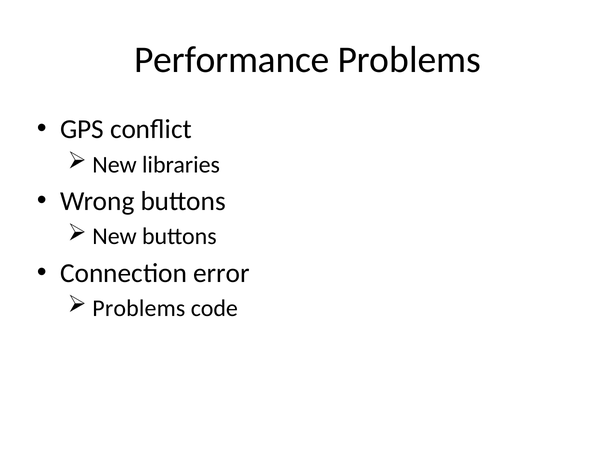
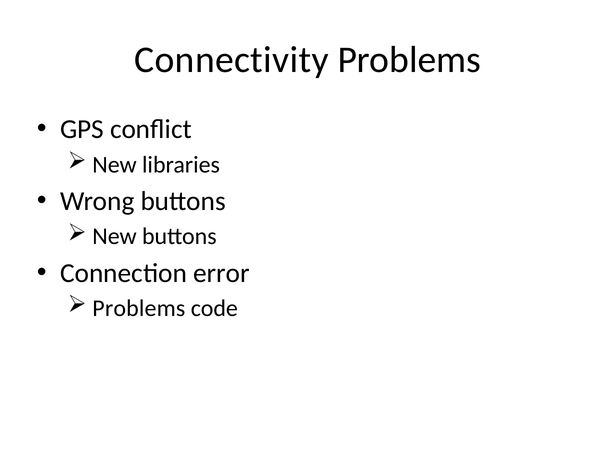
Performance: Performance -> Connectivity
